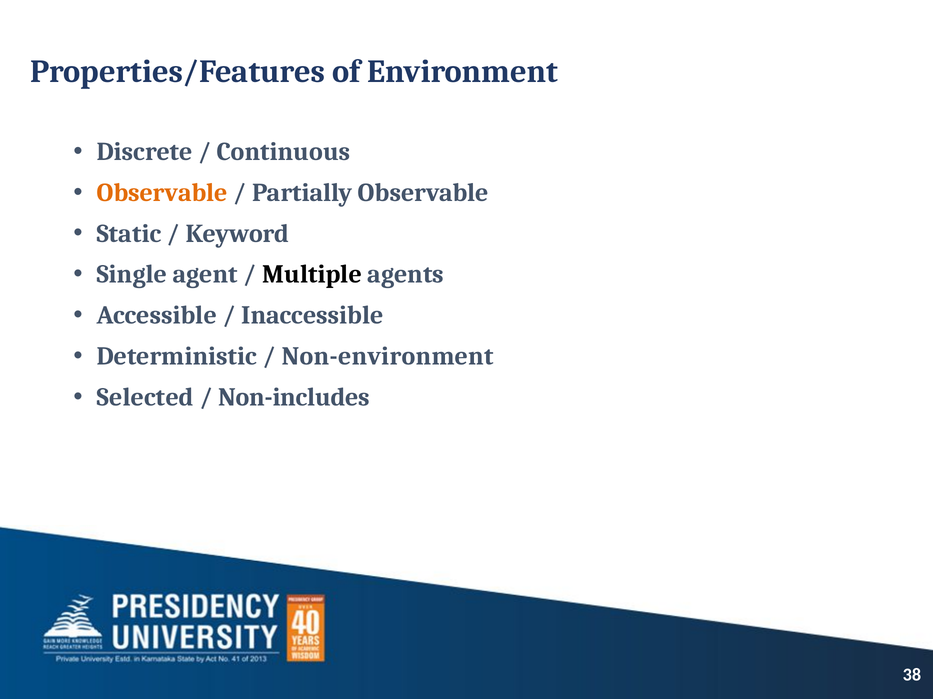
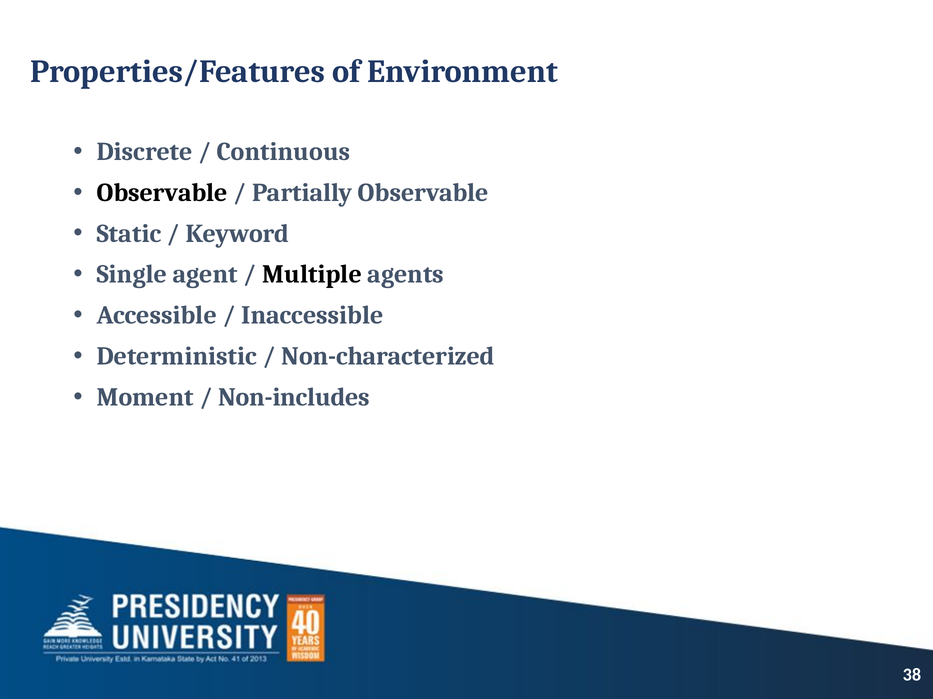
Observable at (162, 193) colour: orange -> black
Non-environment: Non-environment -> Non-characterized
Selected: Selected -> Moment
